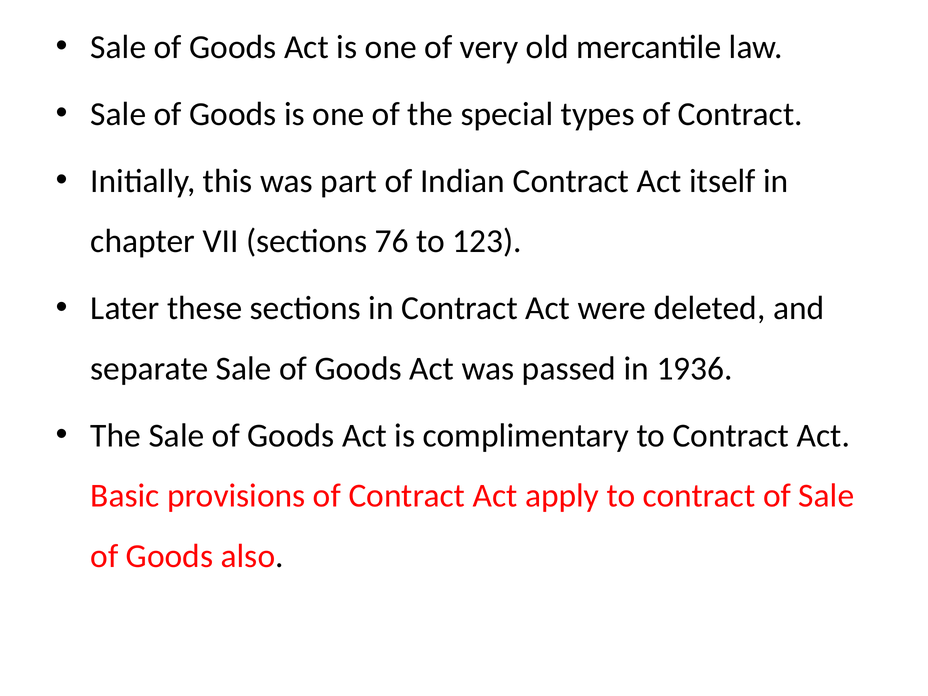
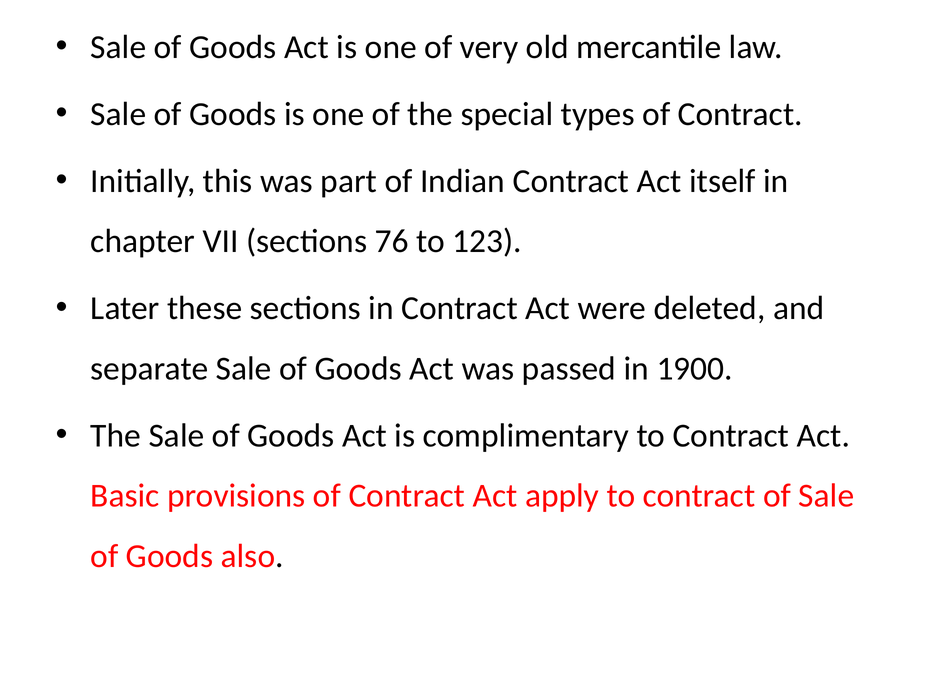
1936: 1936 -> 1900
